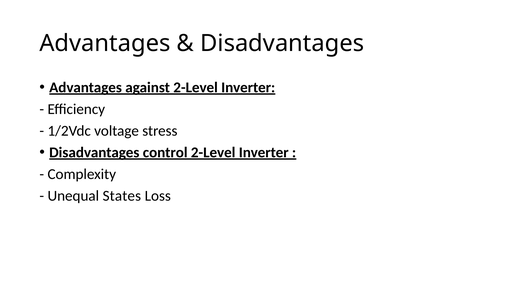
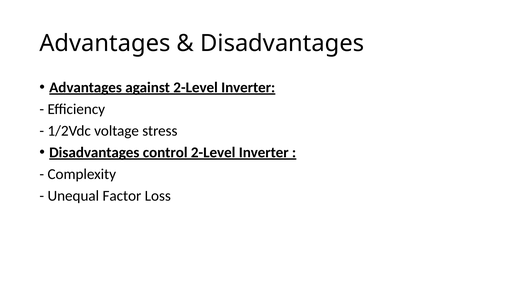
States: States -> Factor
